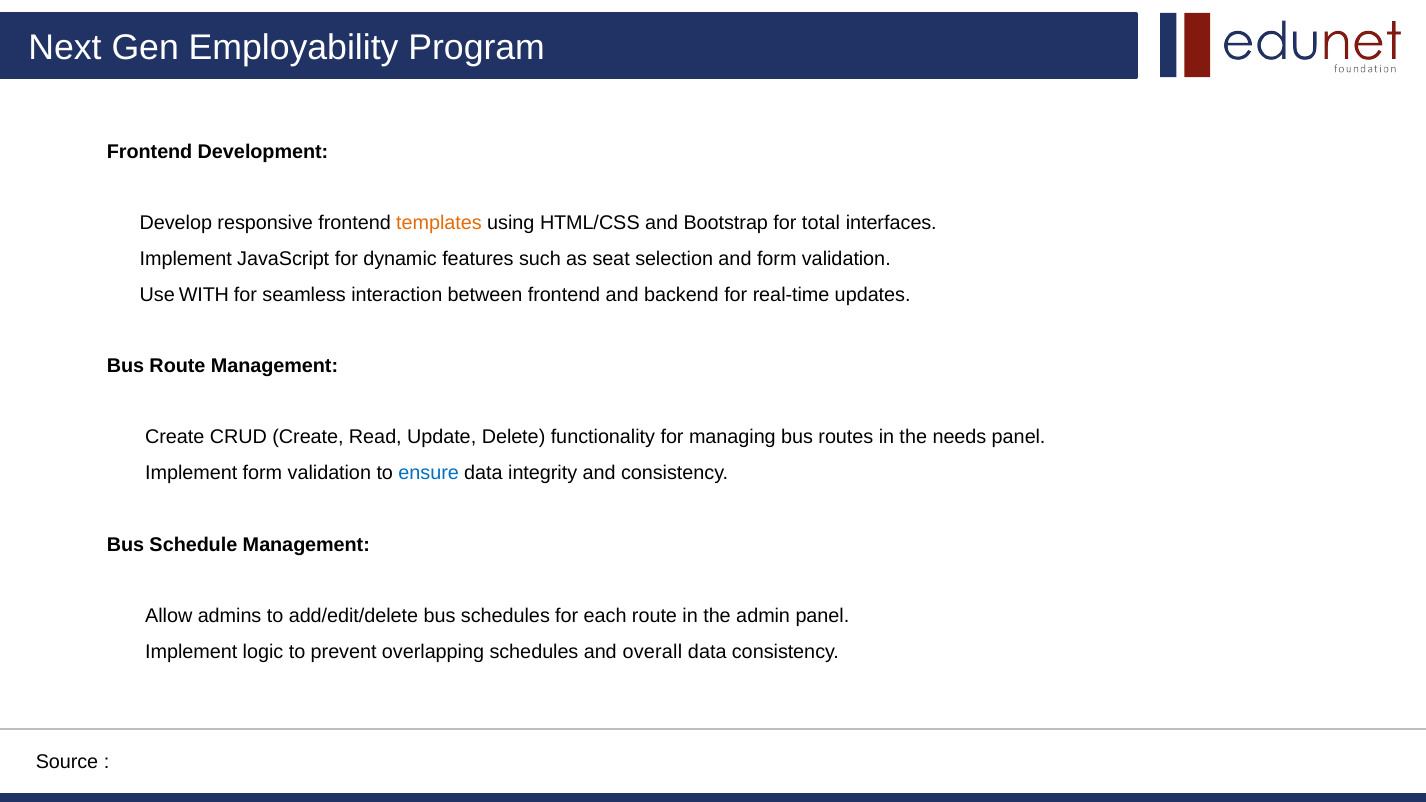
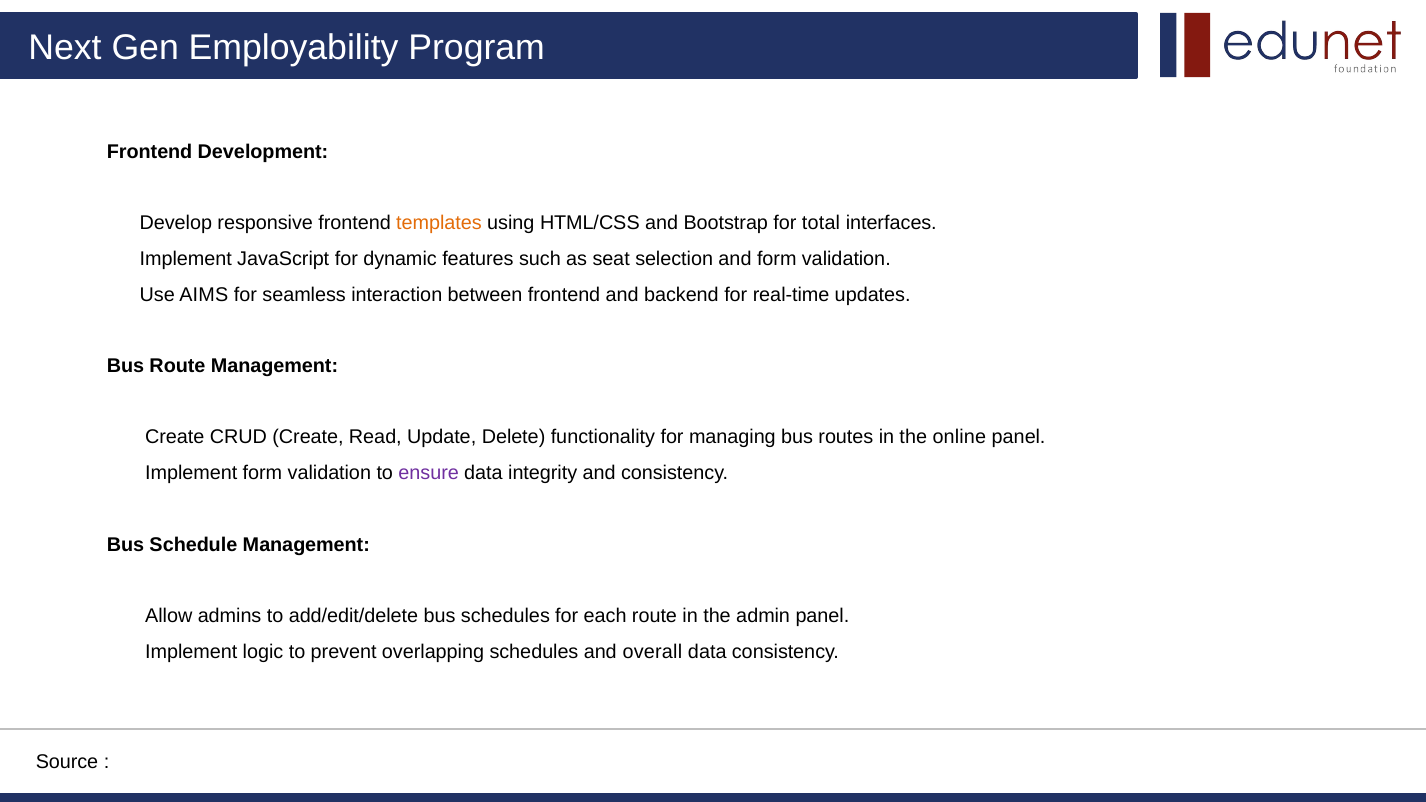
WITH: WITH -> AIMS
needs: needs -> online
ensure colour: blue -> purple
